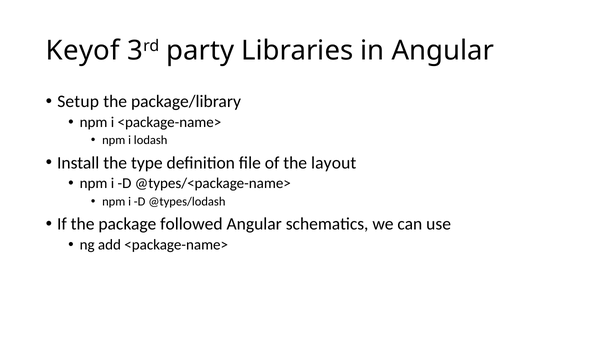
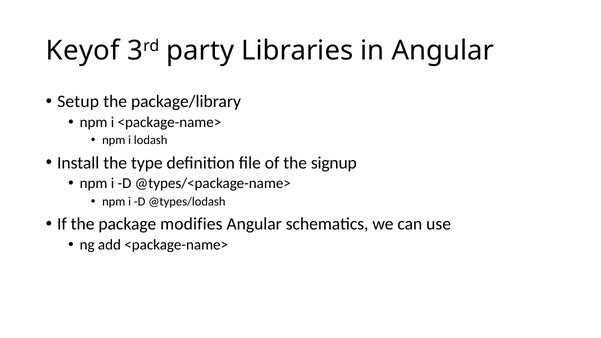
layout: layout -> signup
followed: followed -> modifies
